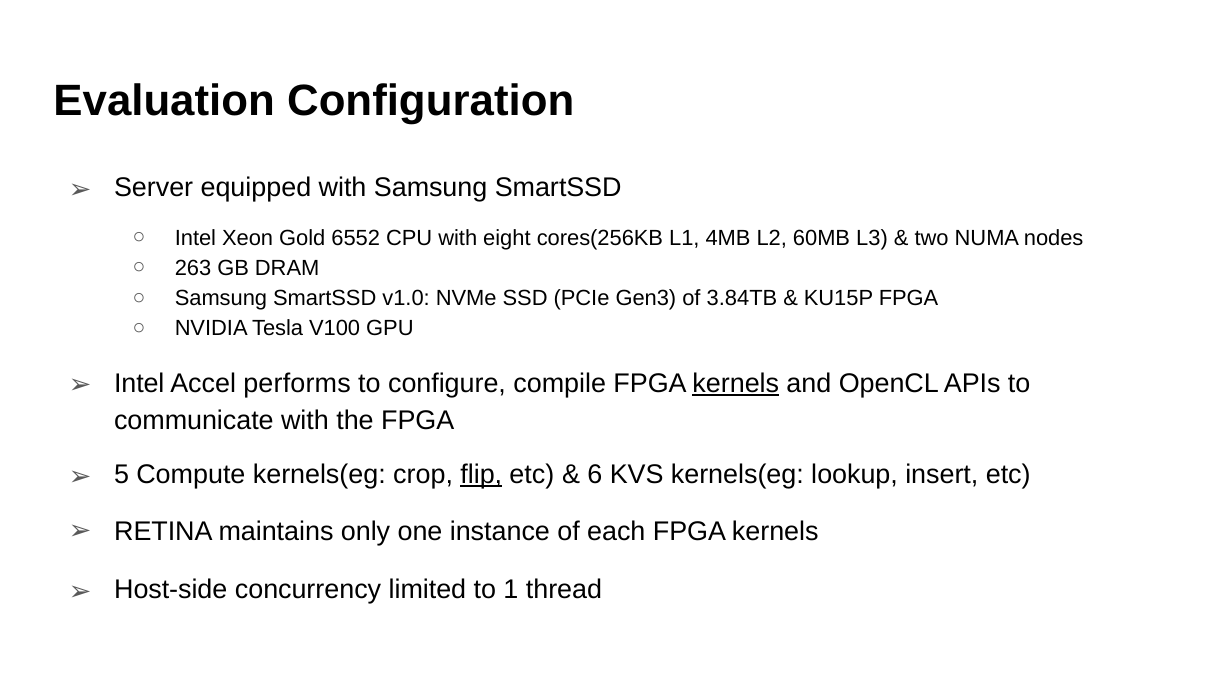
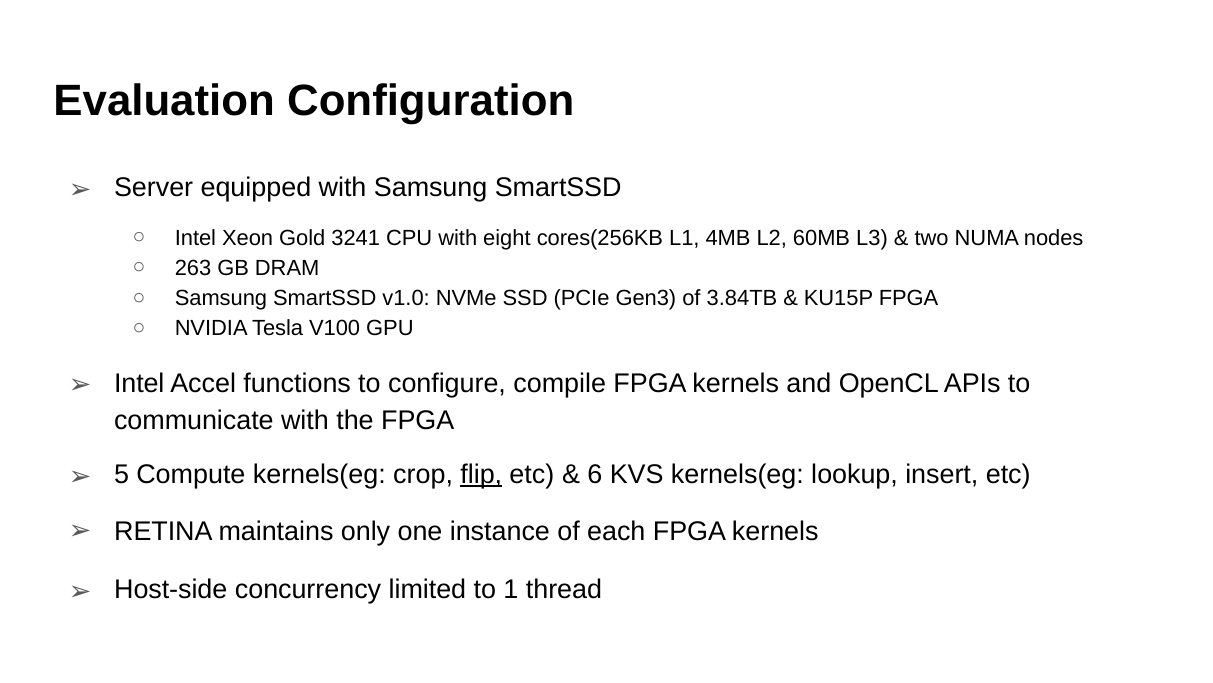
6552: 6552 -> 3241
performs: performs -> functions
kernels at (736, 383) underline: present -> none
